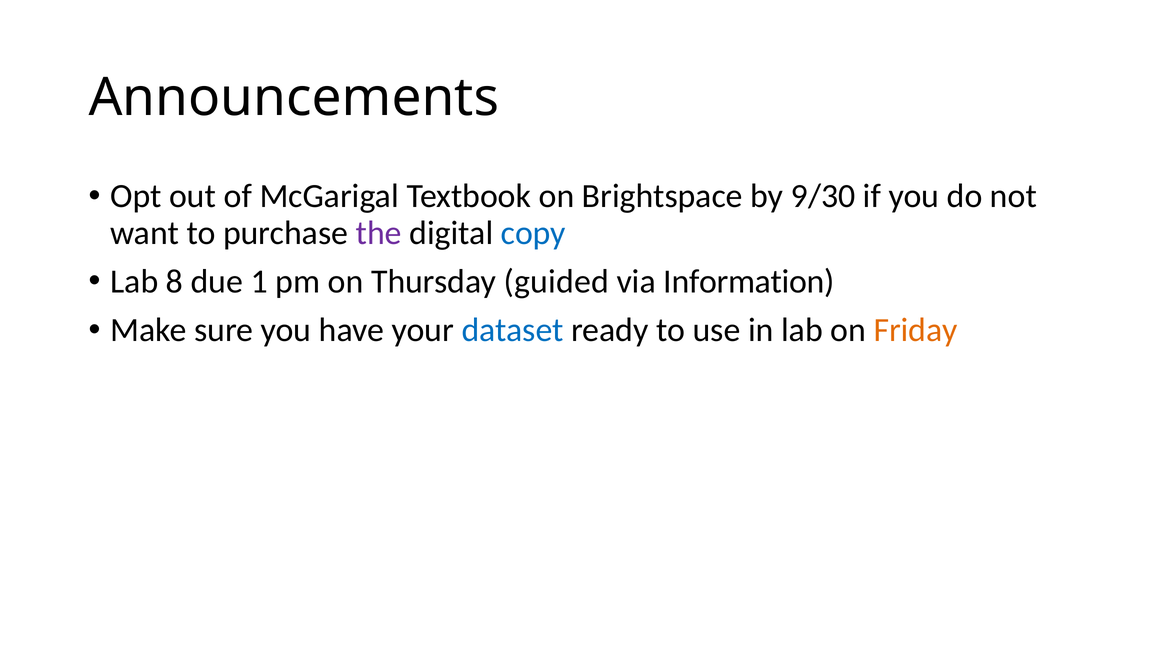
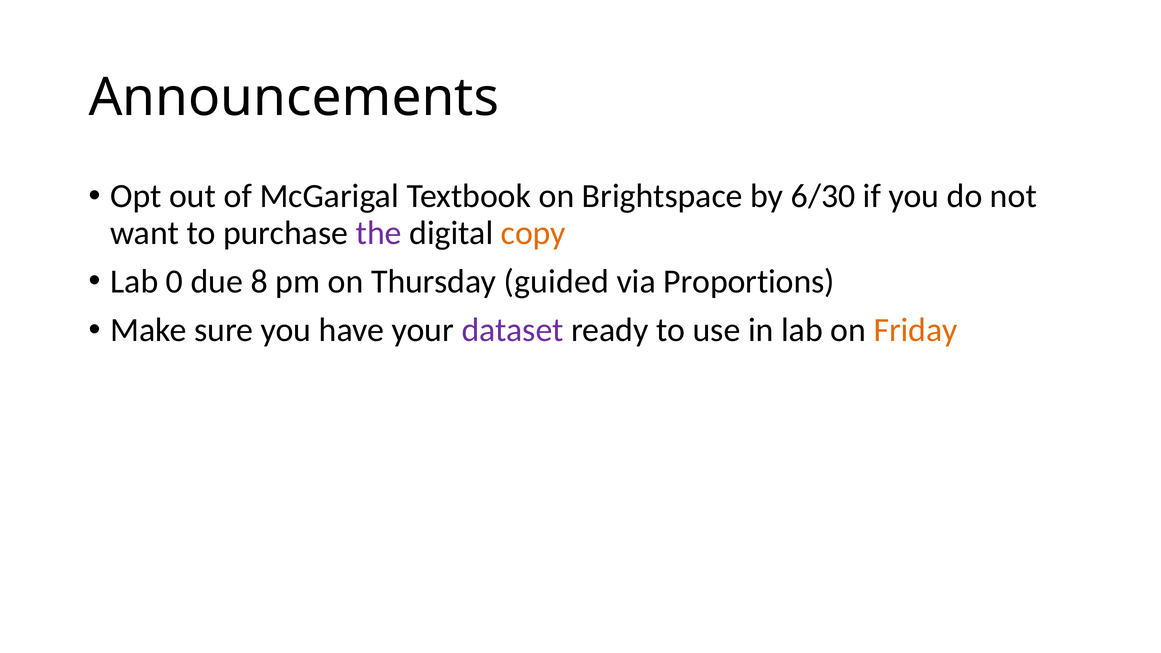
9/30: 9/30 -> 6/30
copy colour: blue -> orange
8: 8 -> 0
1: 1 -> 8
Information: Information -> Proportions
dataset colour: blue -> purple
